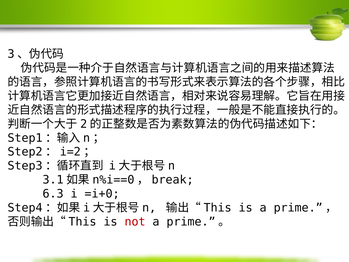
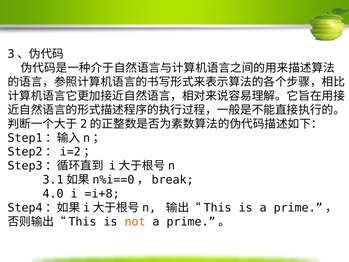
6.3: 6.3 -> 4.0
=i+0: =i+0 -> =i+8
not colour: red -> orange
